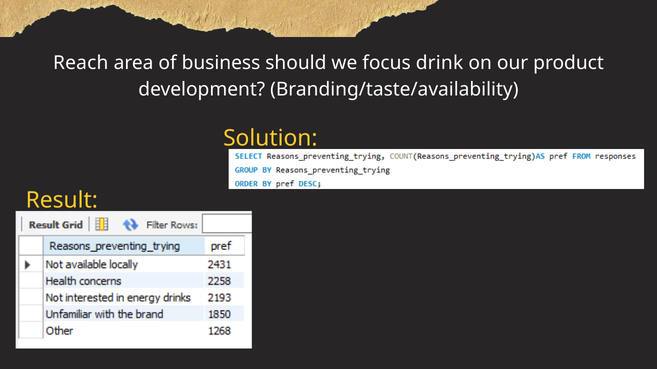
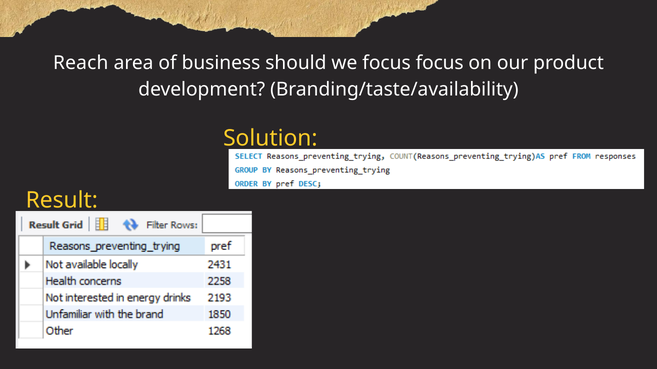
focus drink: drink -> focus
